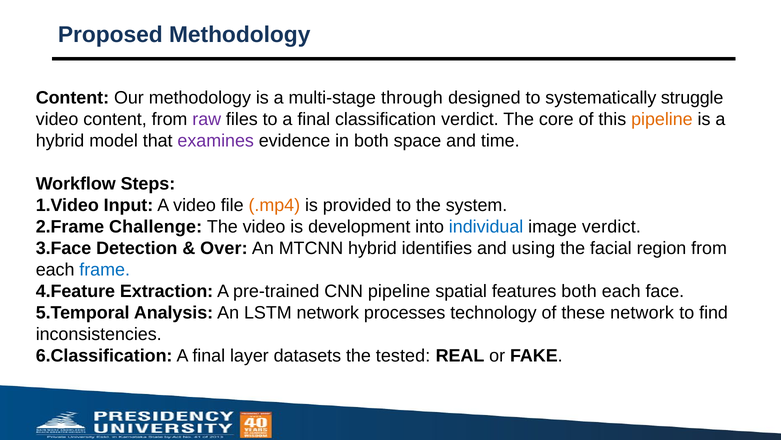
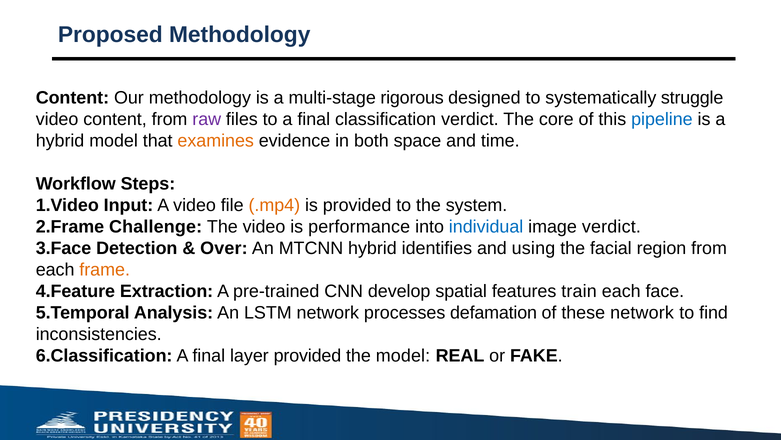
through: through -> rigorous
pipeline at (662, 119) colour: orange -> blue
examines colour: purple -> orange
development: development -> performance
frame colour: blue -> orange
CNN pipeline: pipeline -> develop
features both: both -> train
technology: technology -> defamation
layer datasets: datasets -> provided
the tested: tested -> model
